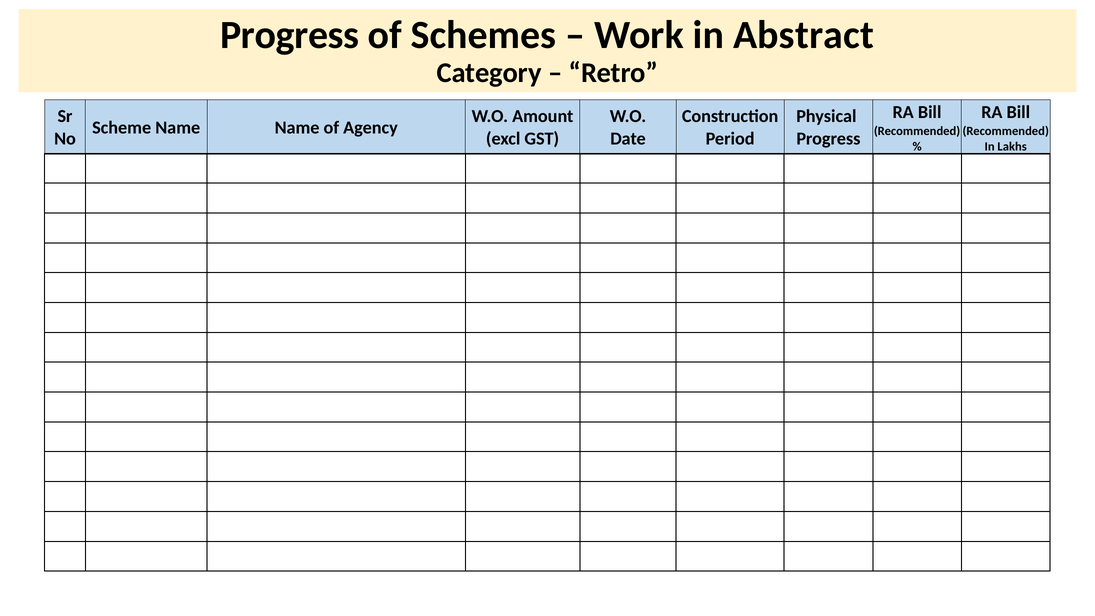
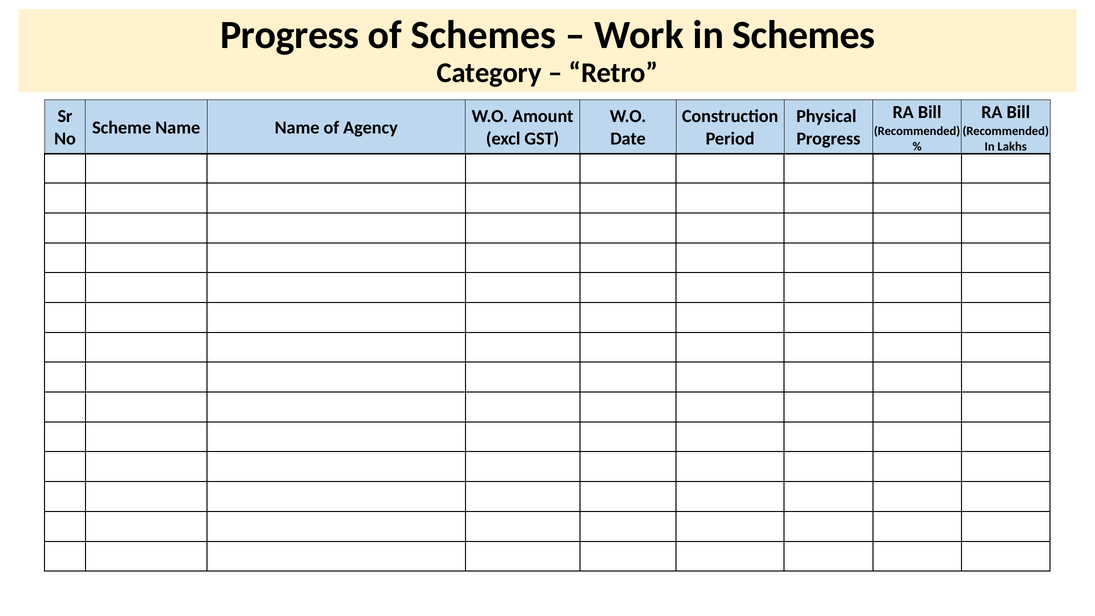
in Abstract: Abstract -> Schemes
